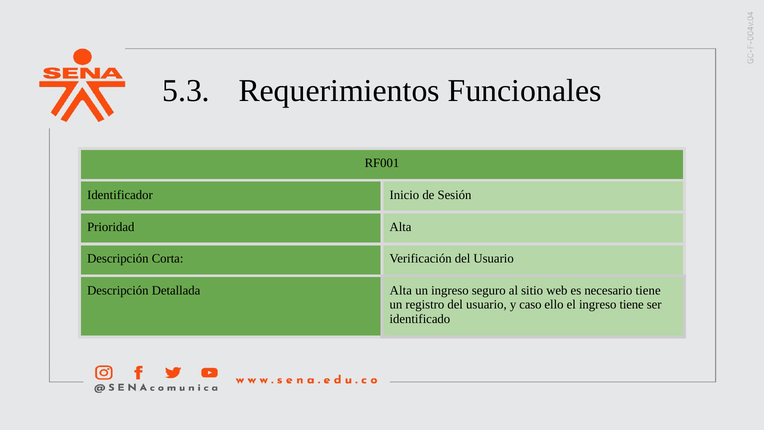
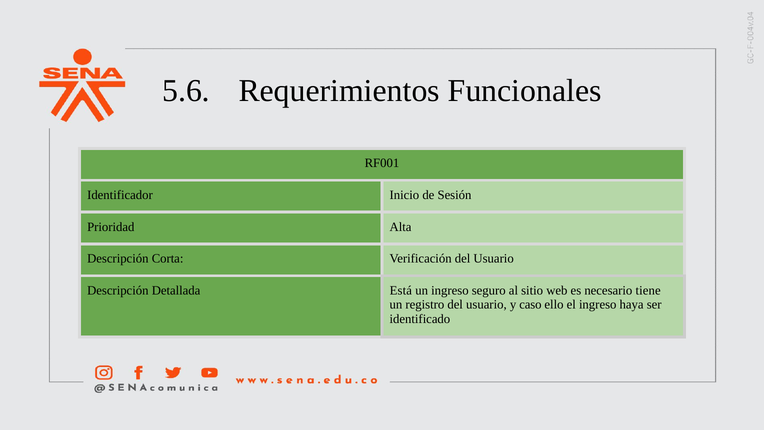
5.3: 5.3 -> 5.6
Detallada Alta: Alta -> Está
ingreso tiene: tiene -> haya
